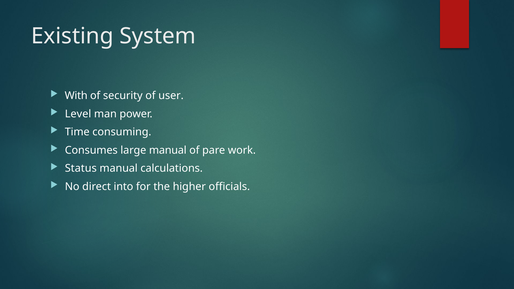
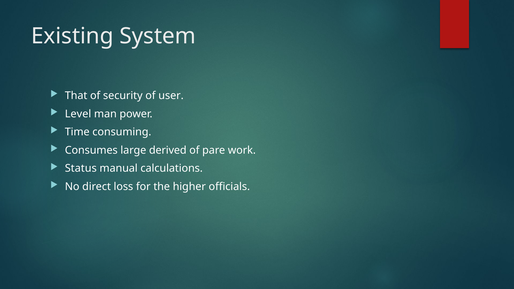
With: With -> That
large manual: manual -> derived
into: into -> loss
